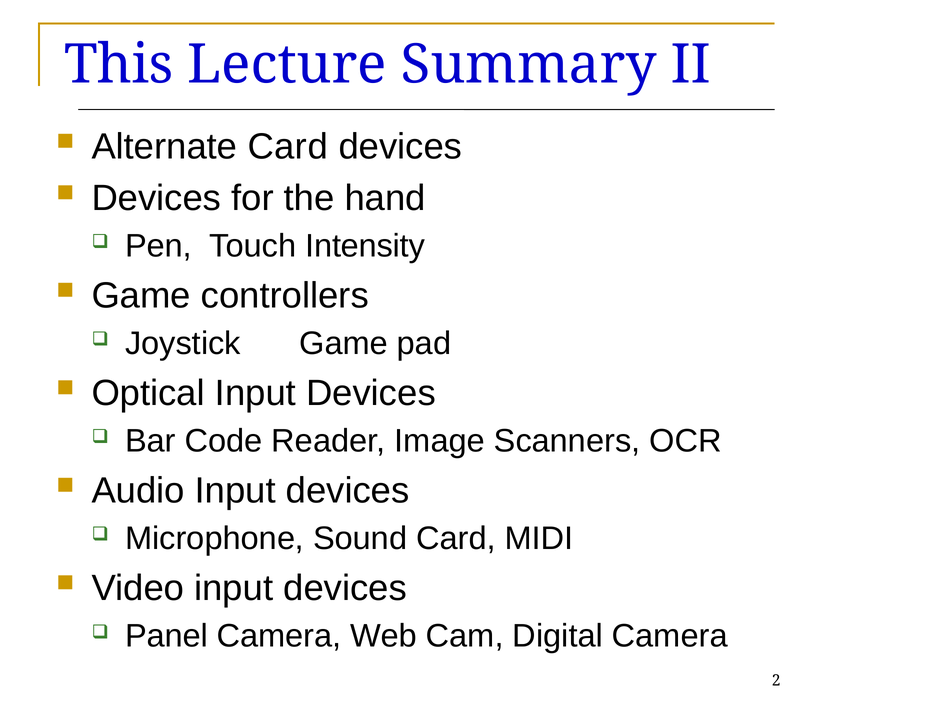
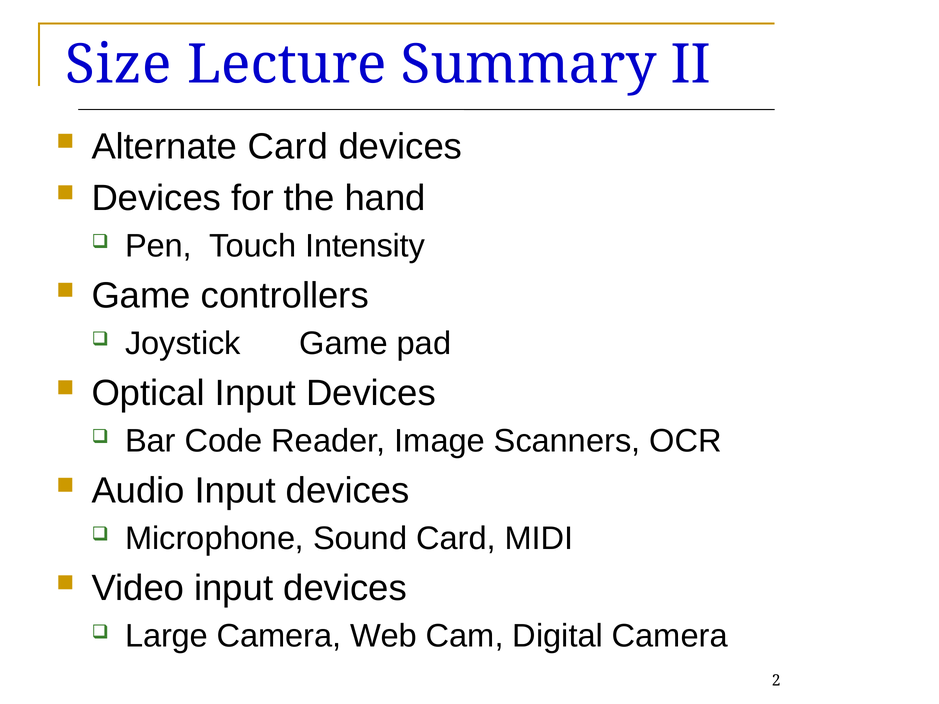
This: This -> Size
Panel: Panel -> Large
